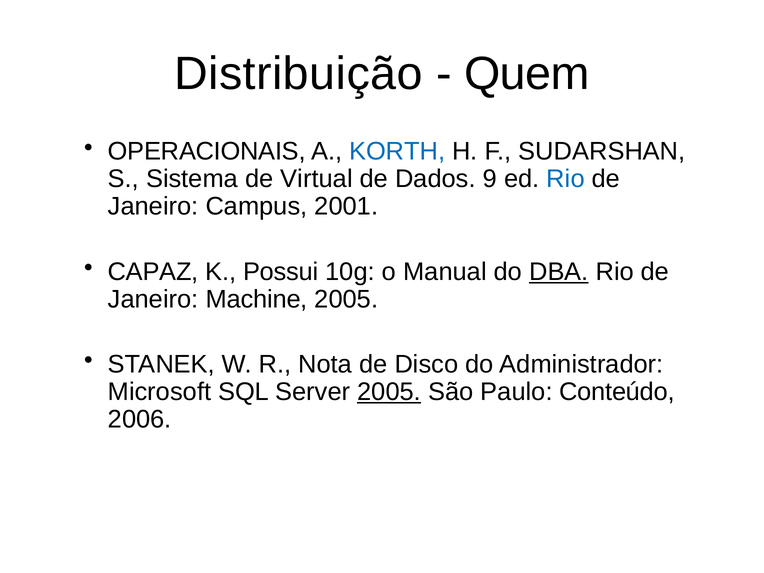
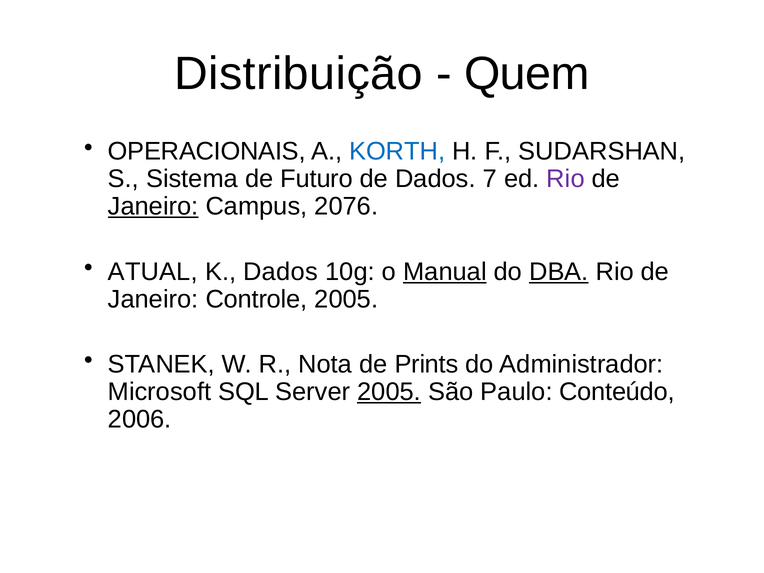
Virtual: Virtual -> Futuro
9: 9 -> 7
Rio at (566, 179) colour: blue -> purple
Janeiro at (153, 207) underline: none -> present
2001: 2001 -> 2076
CAPAZ: CAPAZ -> ATUAL
K Possui: Possui -> Dados
Manual underline: none -> present
Machine: Machine -> Controle
Disco: Disco -> Prints
